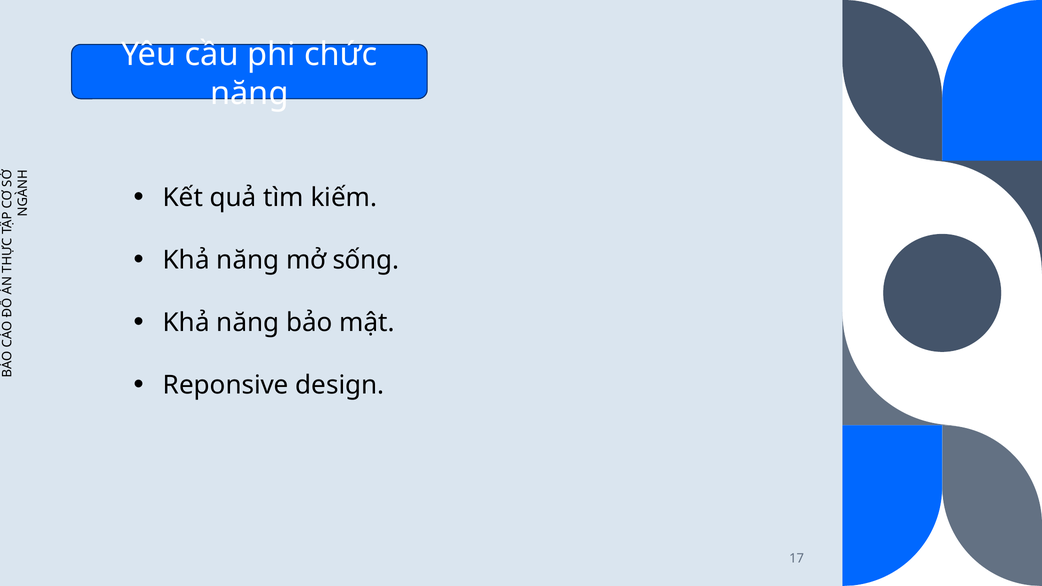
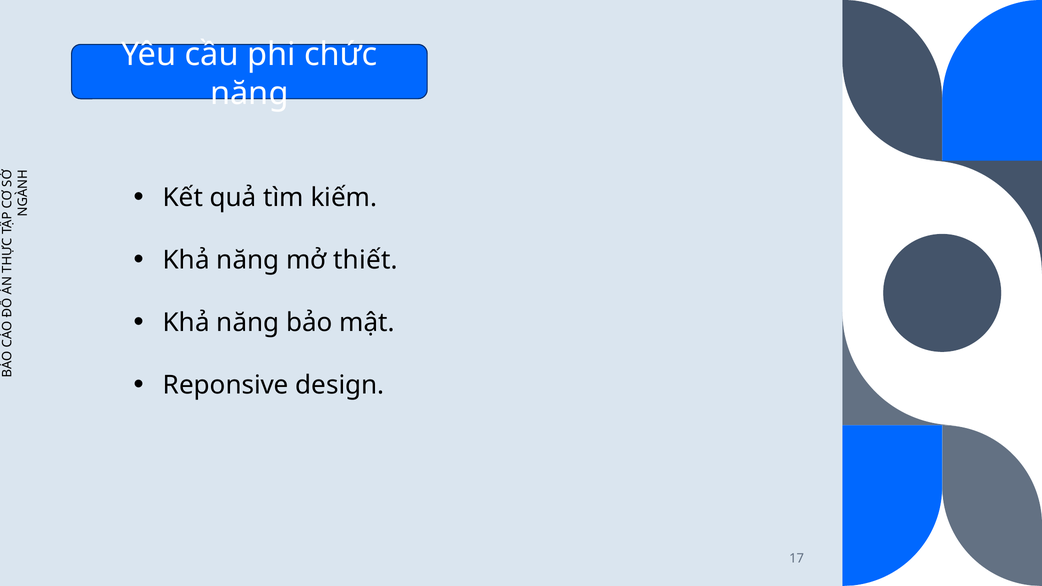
sống: sống -> thiết
